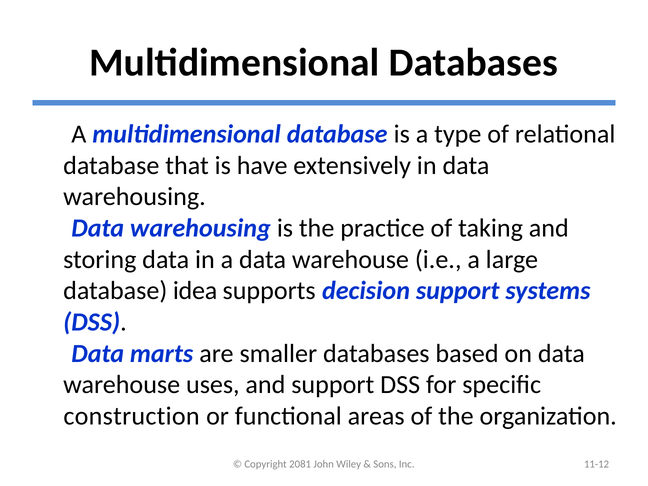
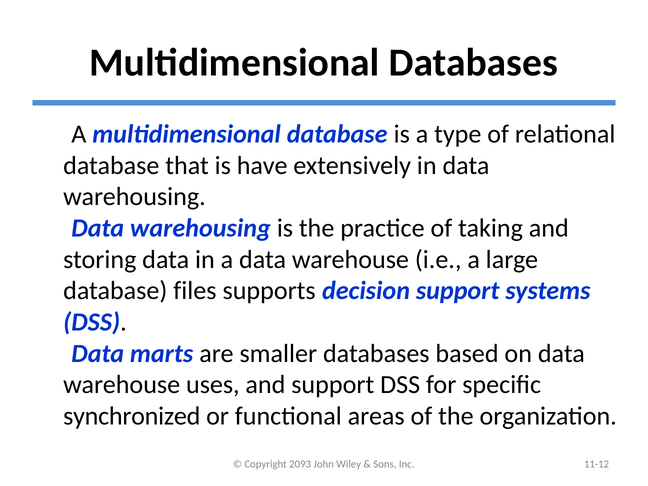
idea: idea -> files
construction: construction -> synchronized
2081: 2081 -> 2093
